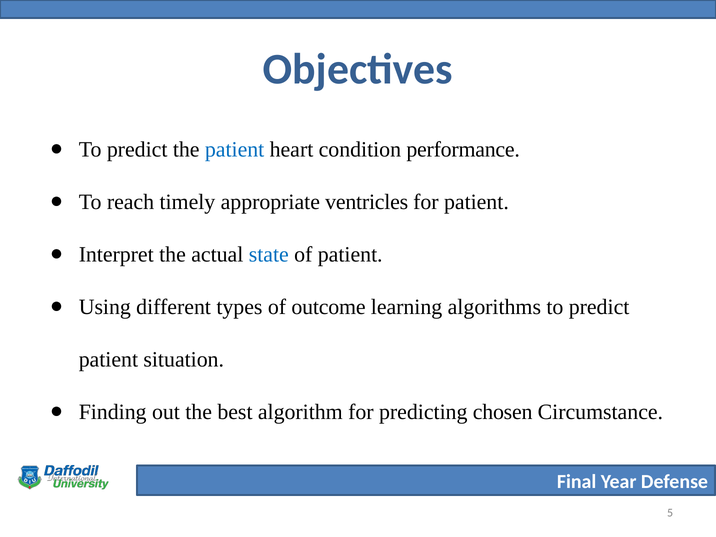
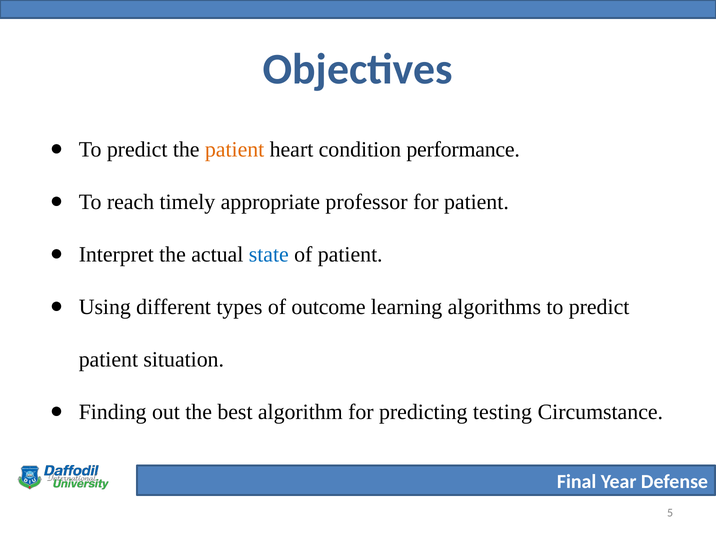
patient at (235, 149) colour: blue -> orange
ventricles: ventricles -> professor
chosen: chosen -> testing
